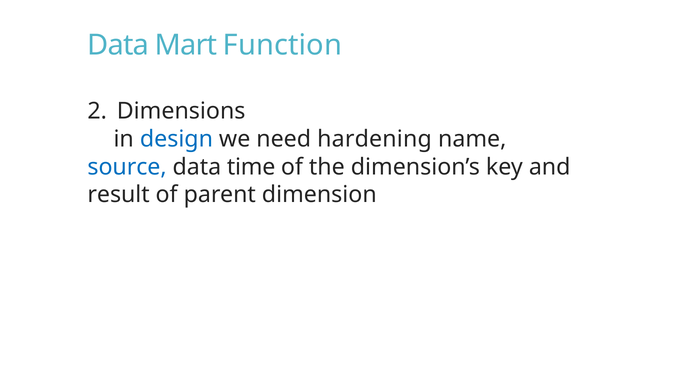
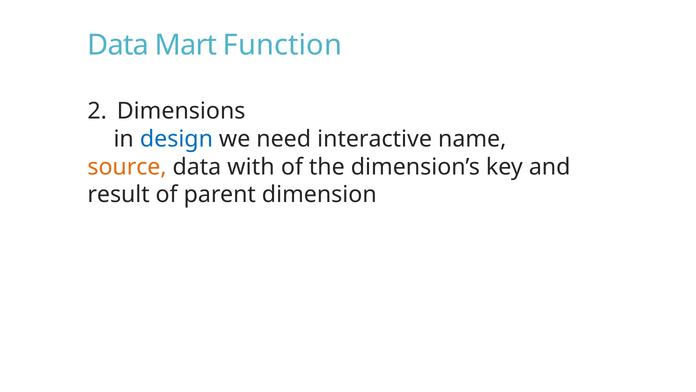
hardening: hardening -> interactive
source colour: blue -> orange
time: time -> with
